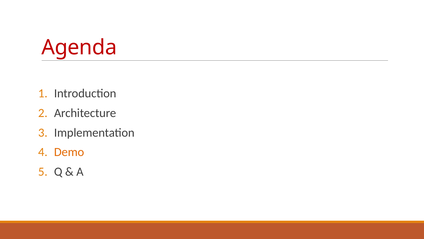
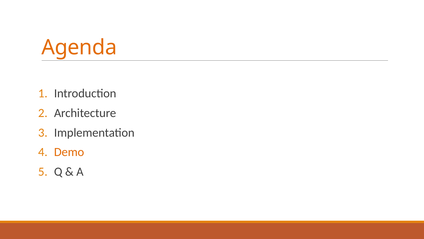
Agenda colour: red -> orange
